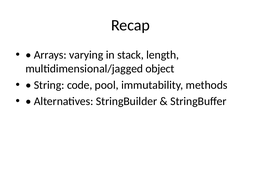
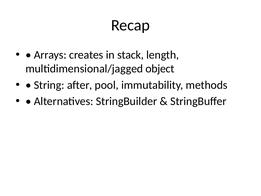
varying: varying -> creates
code: code -> after
